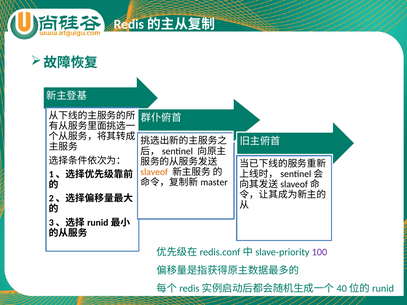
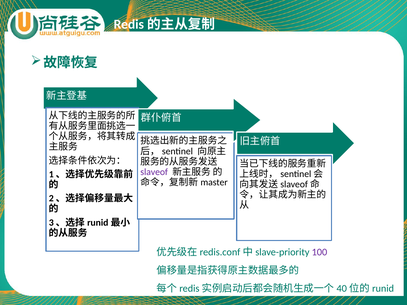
slaveof colour: orange -> purple
